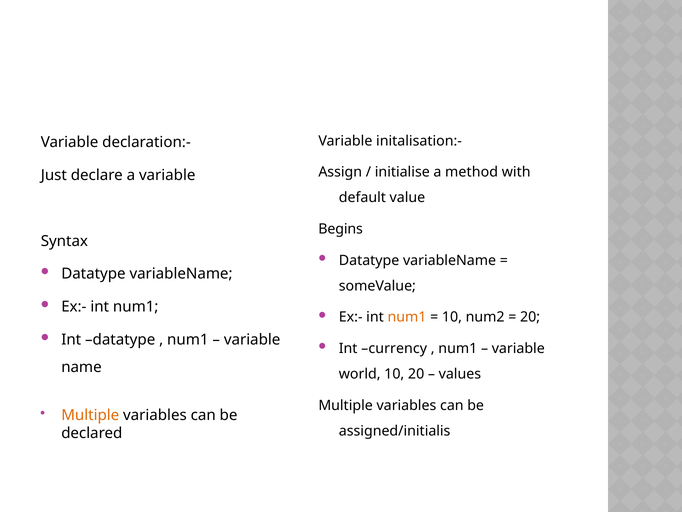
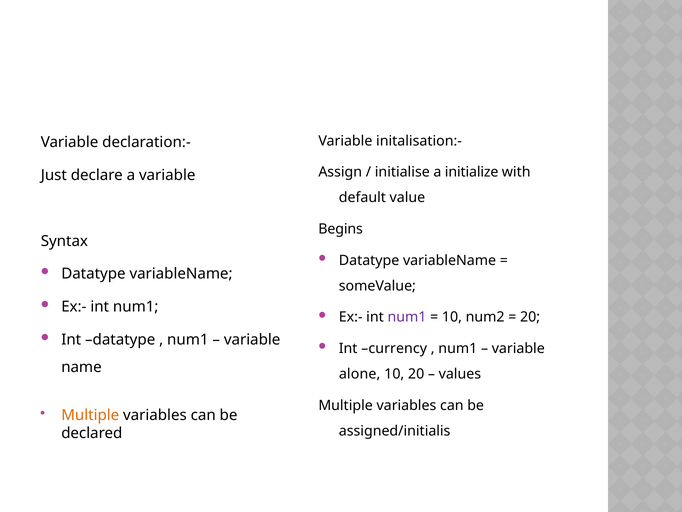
method: method -> initialize
num1 at (407, 317) colour: orange -> purple
world: world -> alone
